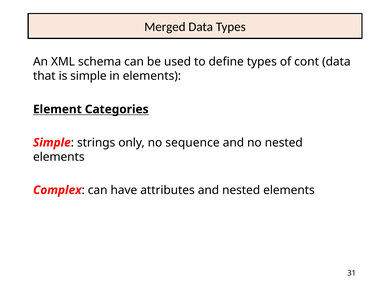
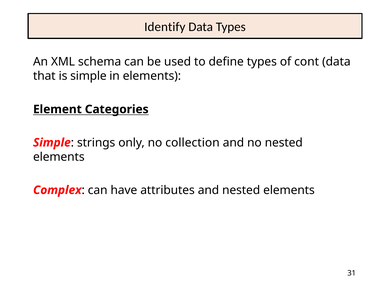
Merged: Merged -> Identify
sequence: sequence -> collection
